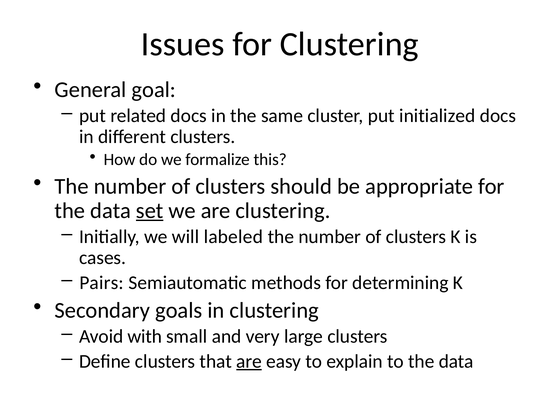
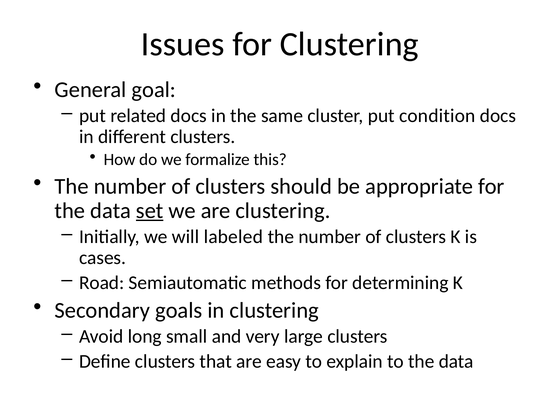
initialized: initialized -> condition
Pairs: Pairs -> Road
with: with -> long
are at (249, 361) underline: present -> none
